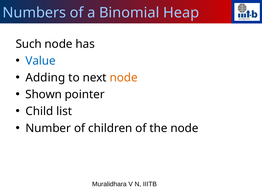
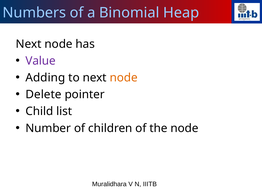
Such at (29, 44): Such -> Next
Value colour: blue -> purple
Shown: Shown -> Delete
